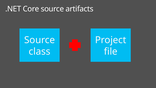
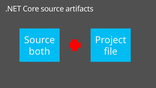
class: class -> both
